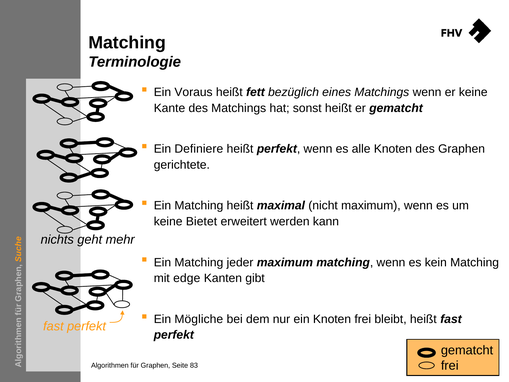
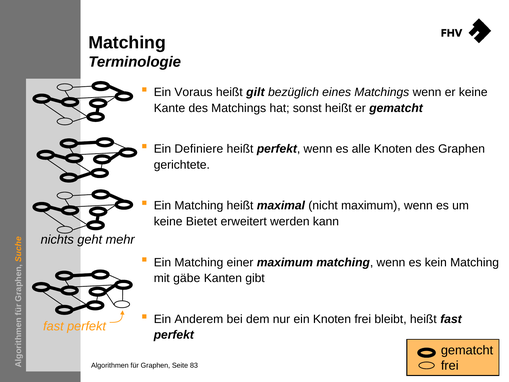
fett: fett -> gilt
jeder: jeder -> einer
edge: edge -> gäbe
Mögliche: Mögliche -> Anderem
